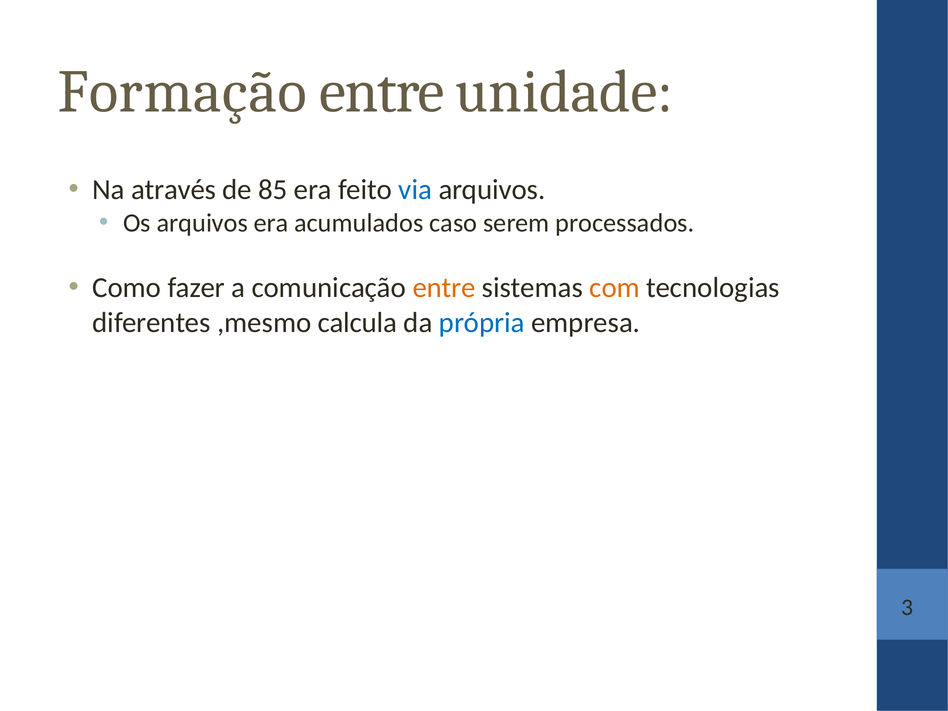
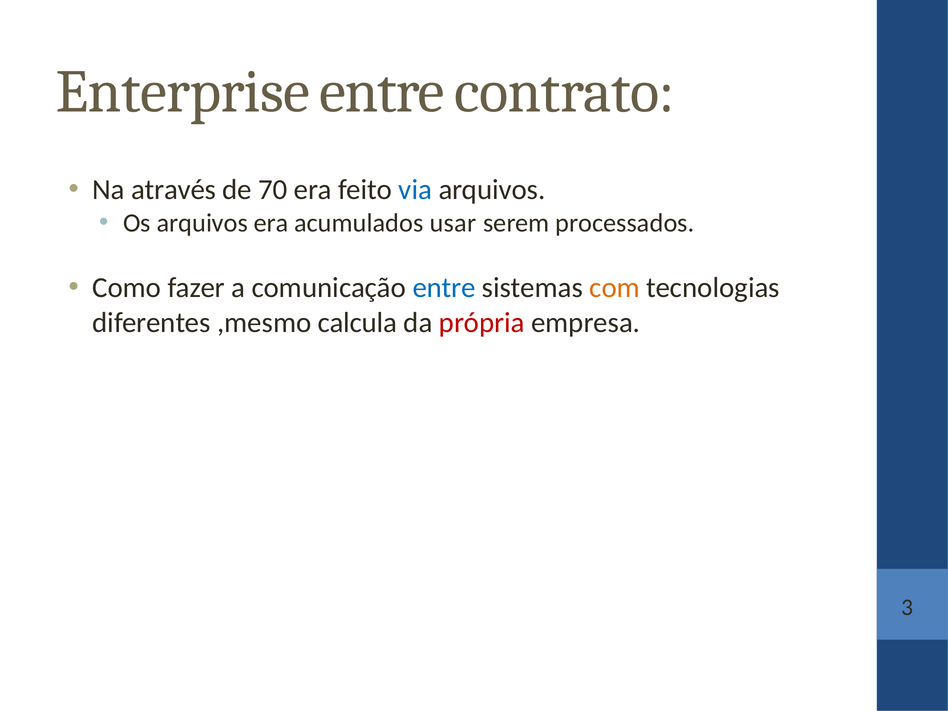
Formação: Formação -> Enterprise
unidade: unidade -> contrato
85: 85 -> 70
caso: caso -> usar
entre at (444, 288) colour: orange -> blue
própria colour: blue -> red
